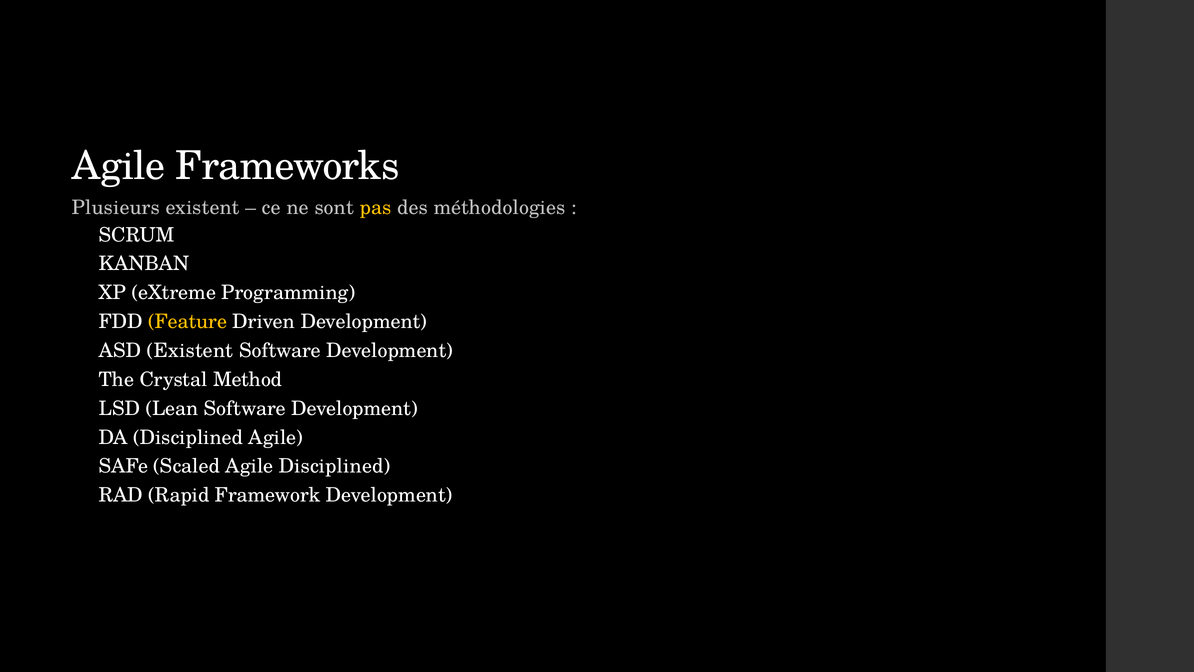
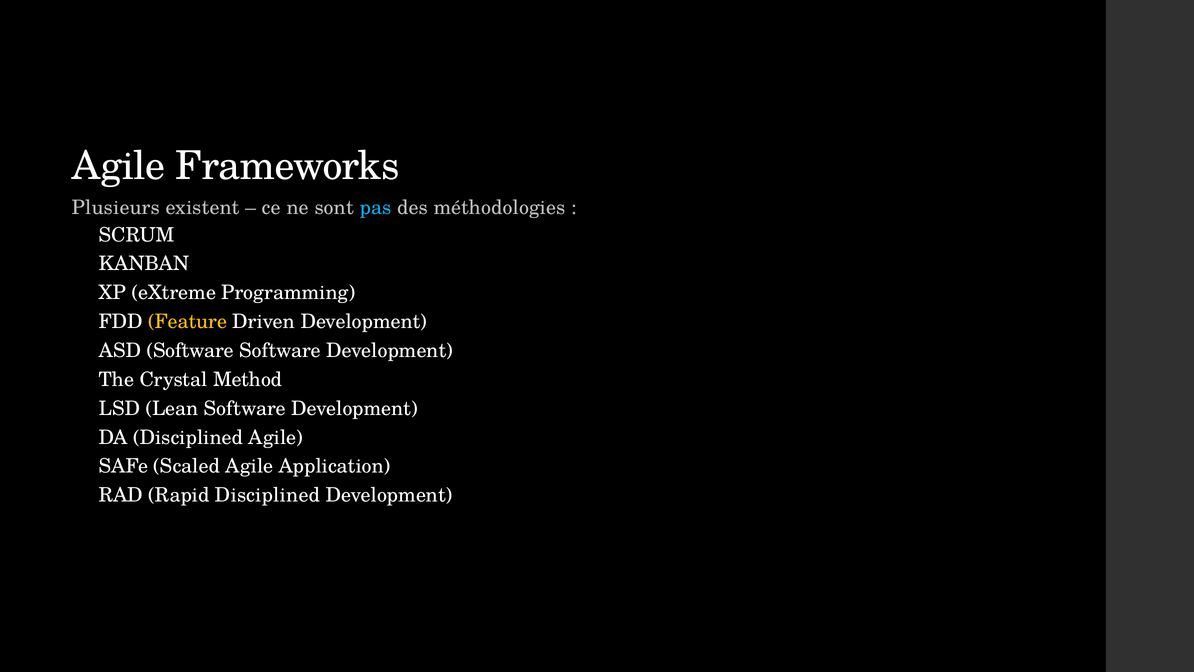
pas colour: yellow -> light blue
ASD Existent: Existent -> Software
Agile Disciplined: Disciplined -> Application
Rapid Framework: Framework -> Disciplined
